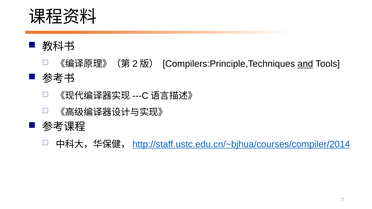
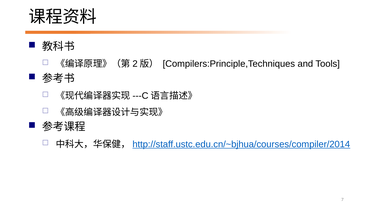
and underline: present -> none
